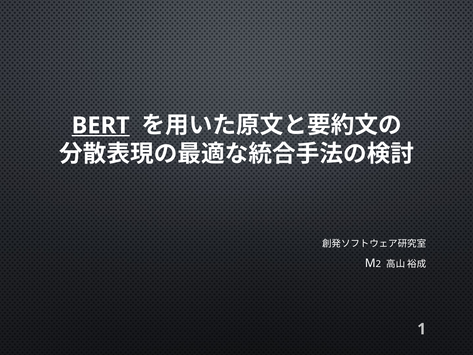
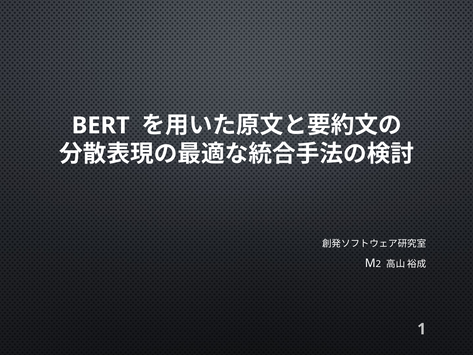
BERT underline: present -> none
